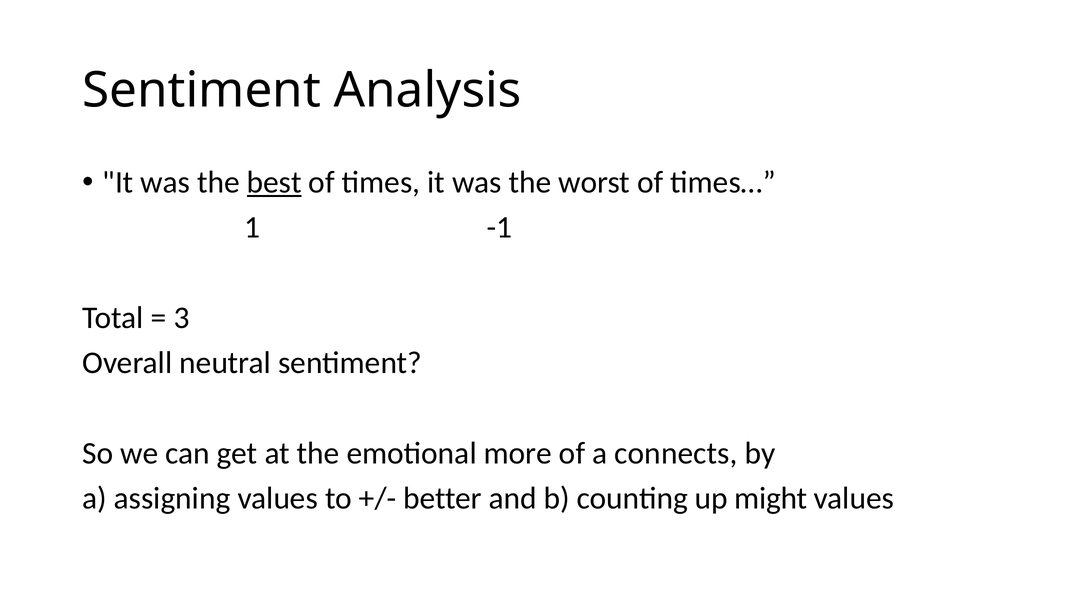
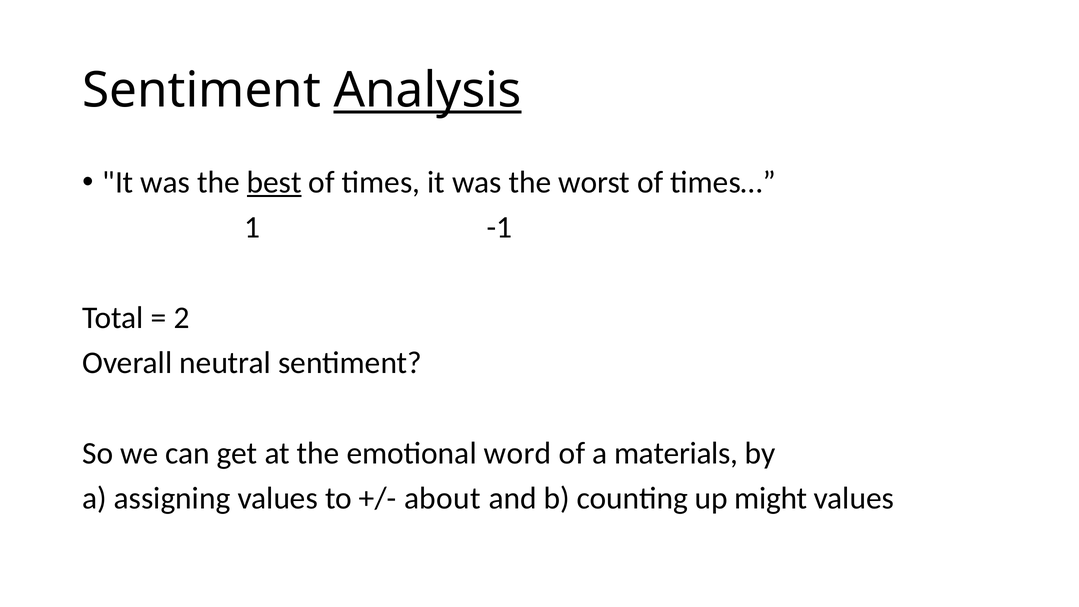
Analysis underline: none -> present
3: 3 -> 2
more: more -> word
connects: connects -> materials
better: better -> about
